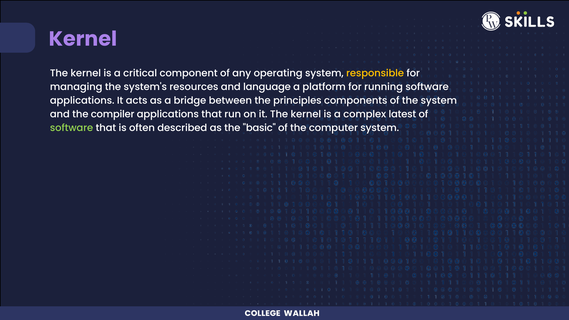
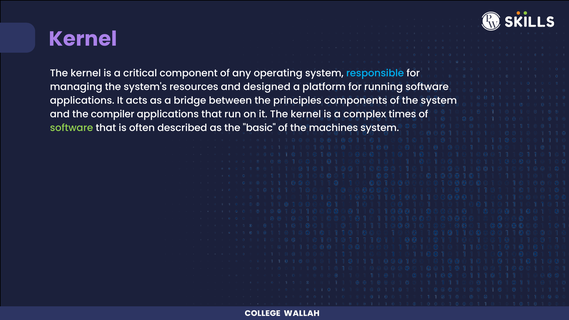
responsible colour: yellow -> light blue
language: language -> designed
latest: latest -> times
computer: computer -> machines
